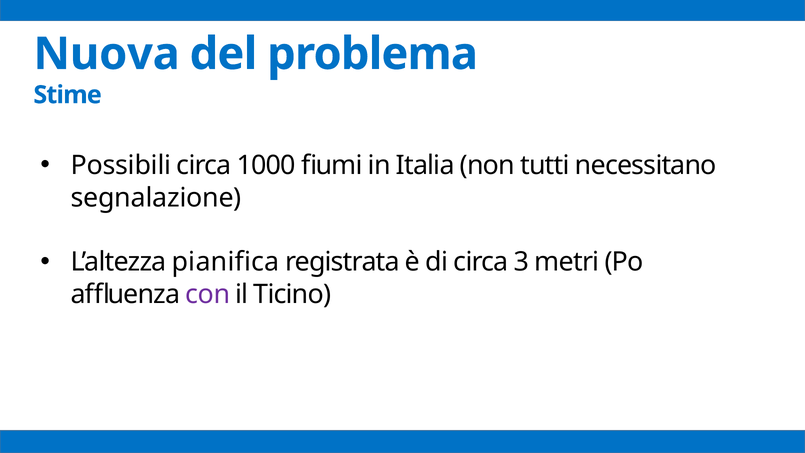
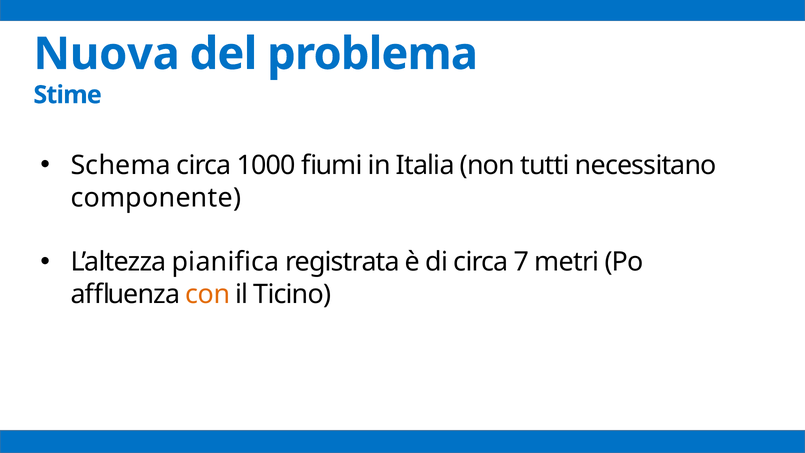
Possibili: Possibili -> Schema
segnalazione: segnalazione -> componente
3: 3 -> 7
con colour: purple -> orange
